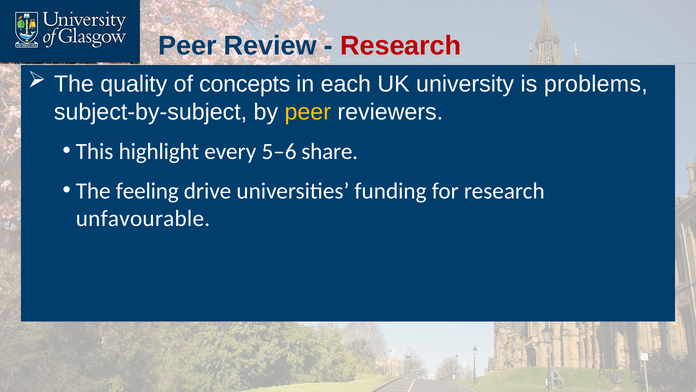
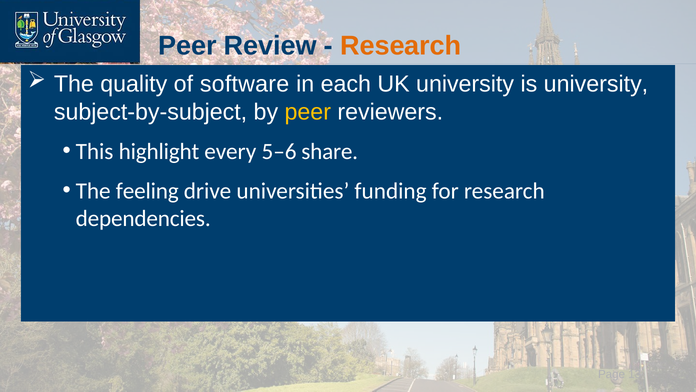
Research at (401, 46) colour: red -> orange
concepts: concepts -> software
is problems: problems -> university
unfavourable: unfavourable -> dependencies
